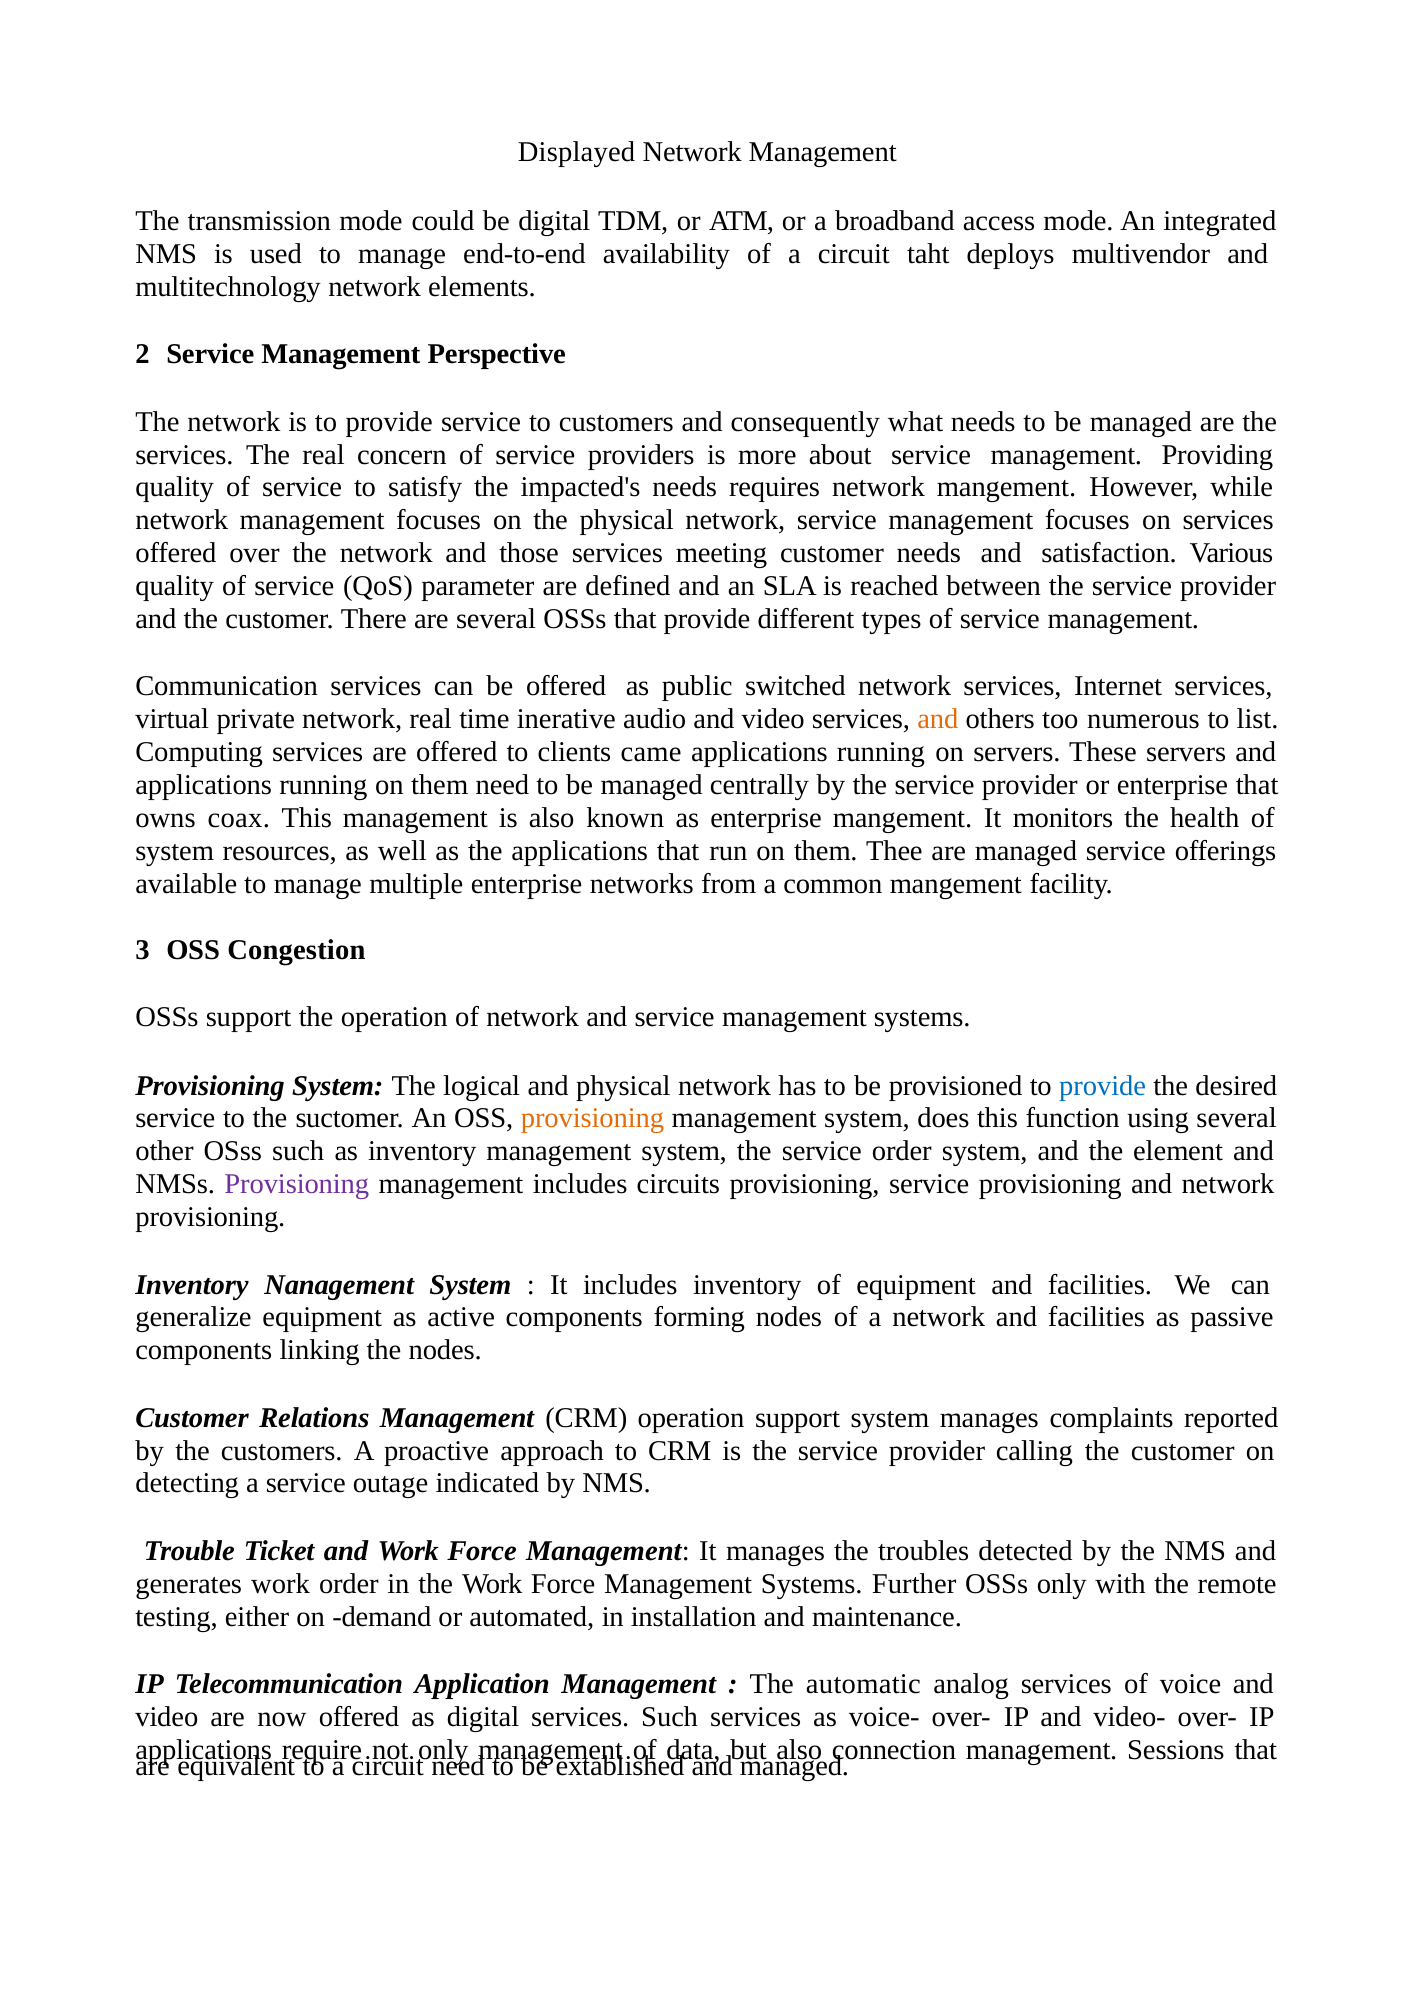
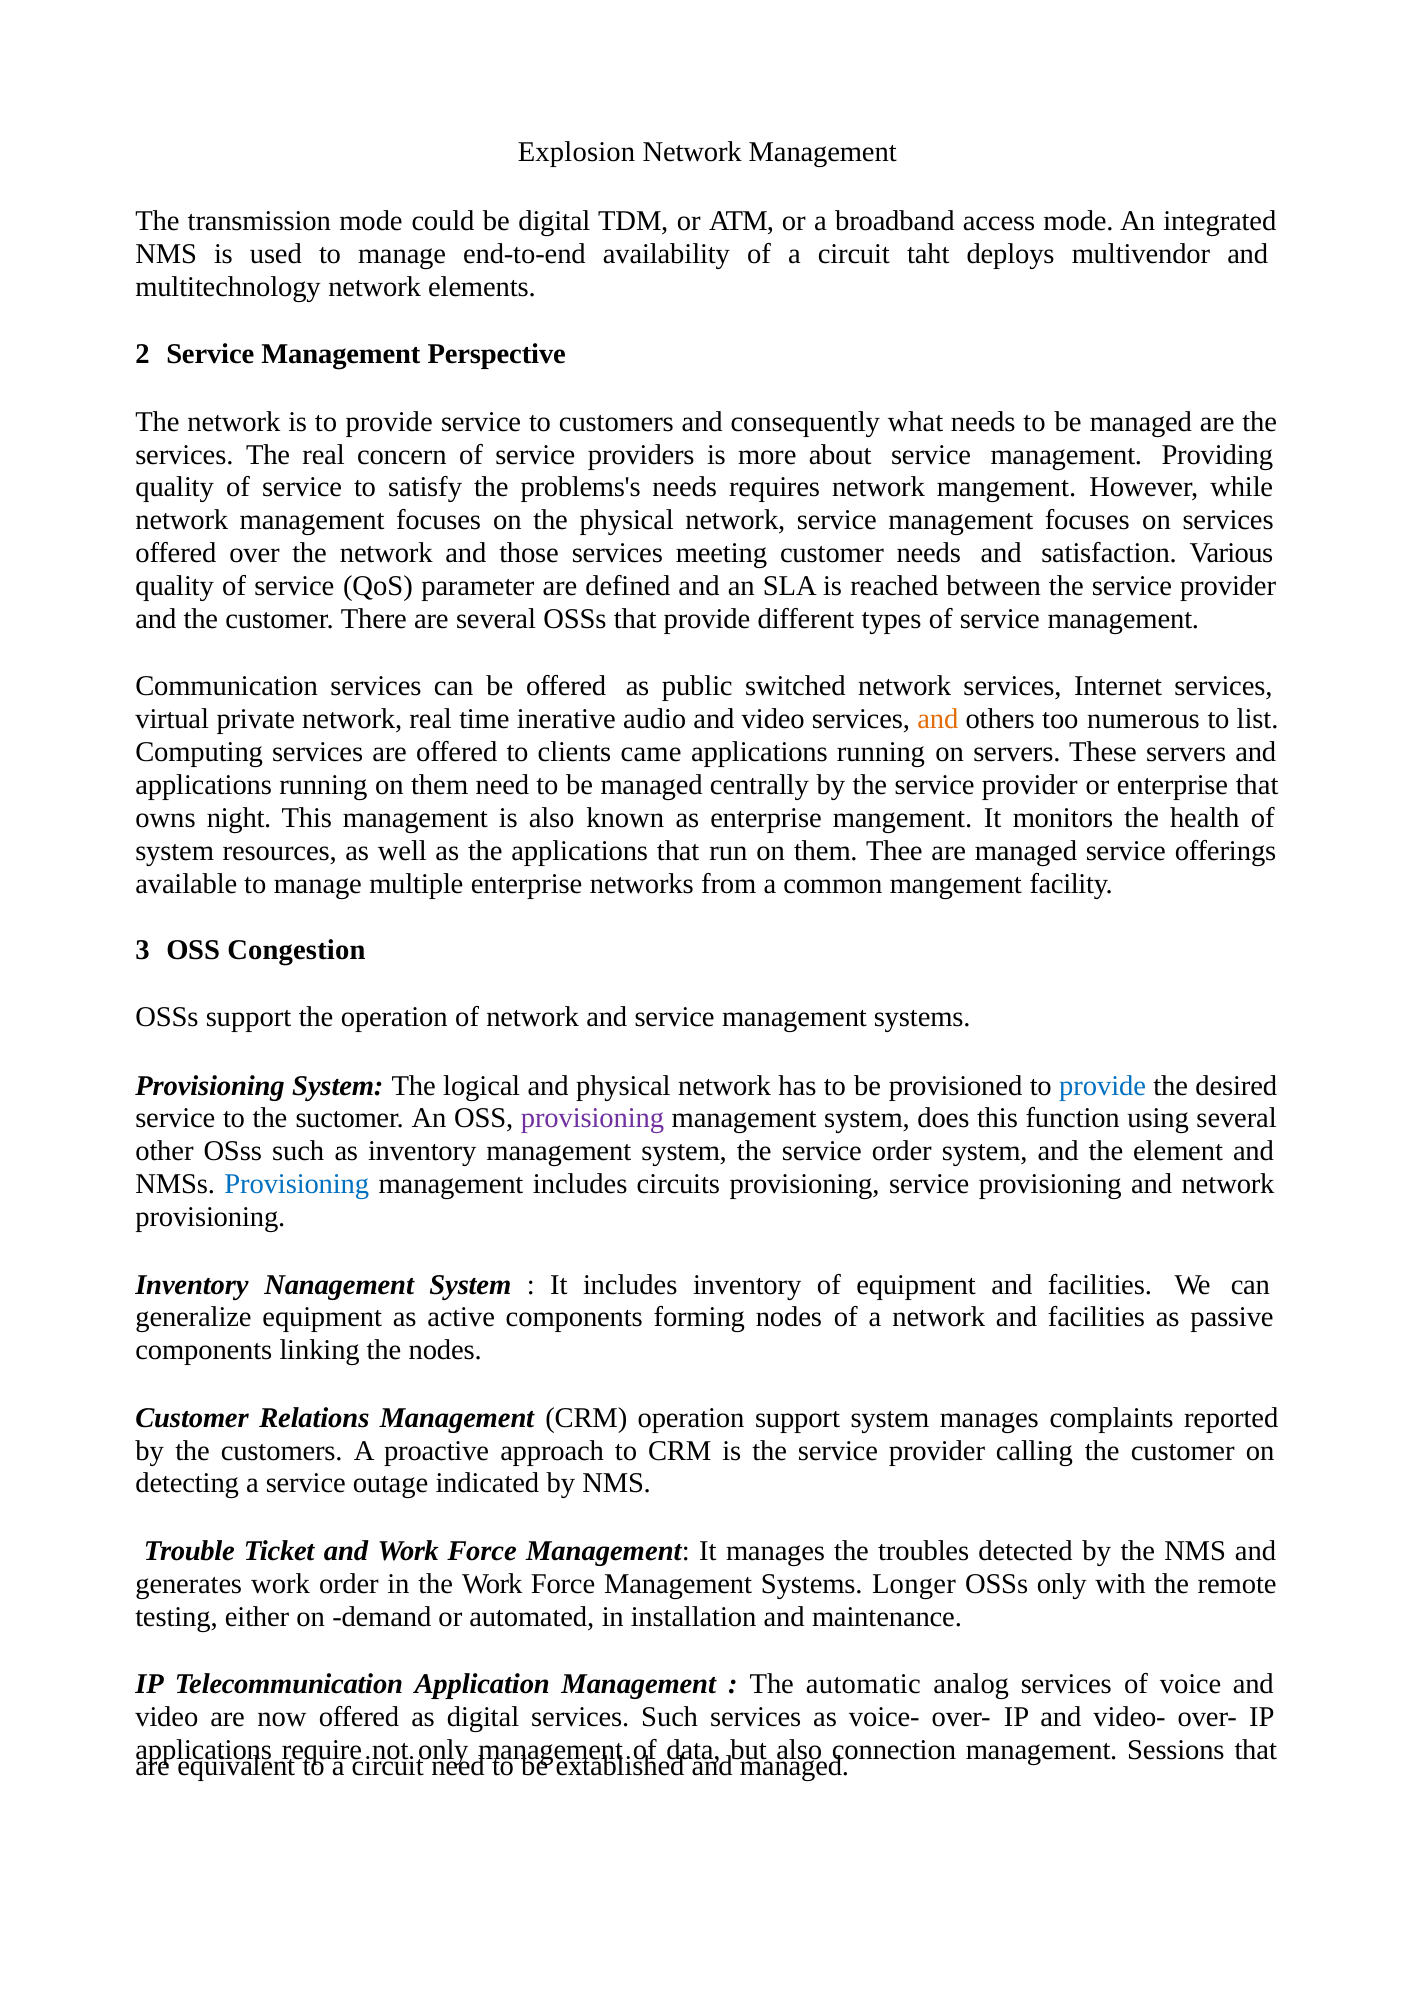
Displayed: Displayed -> Explosion
impacted's: impacted's -> problems's
coax: coax -> night
provisioning at (593, 1119) colour: orange -> purple
Provisioning at (297, 1184) colour: purple -> blue
Further: Further -> Longer
